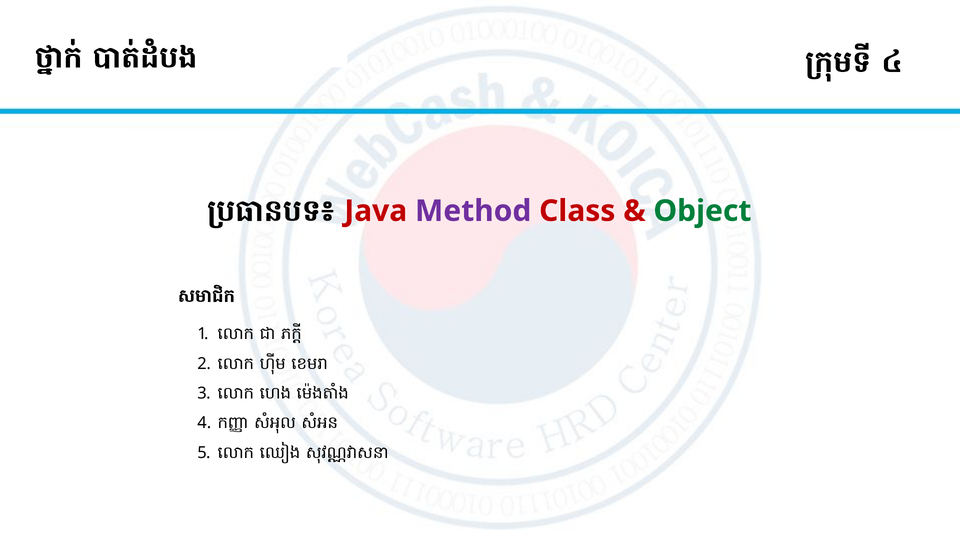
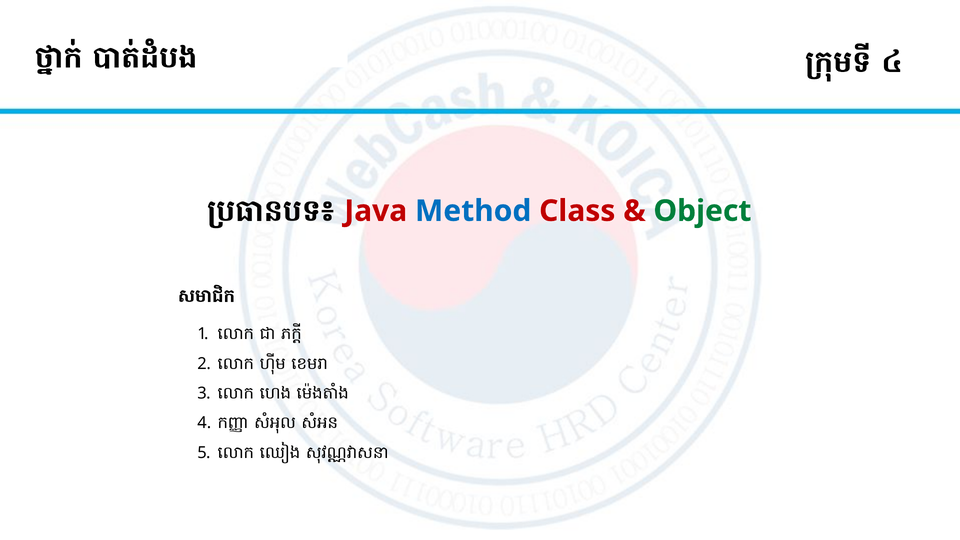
Method colour: purple -> blue
